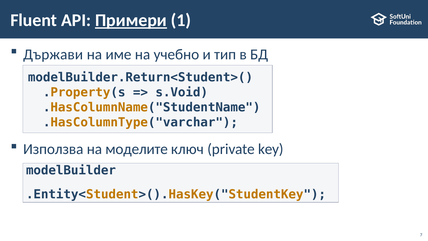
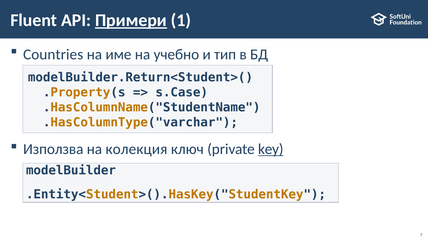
Държави: Държави -> Countries
s.Void: s.Void -> s.Case
моделите: моделите -> колекция
key underline: none -> present
